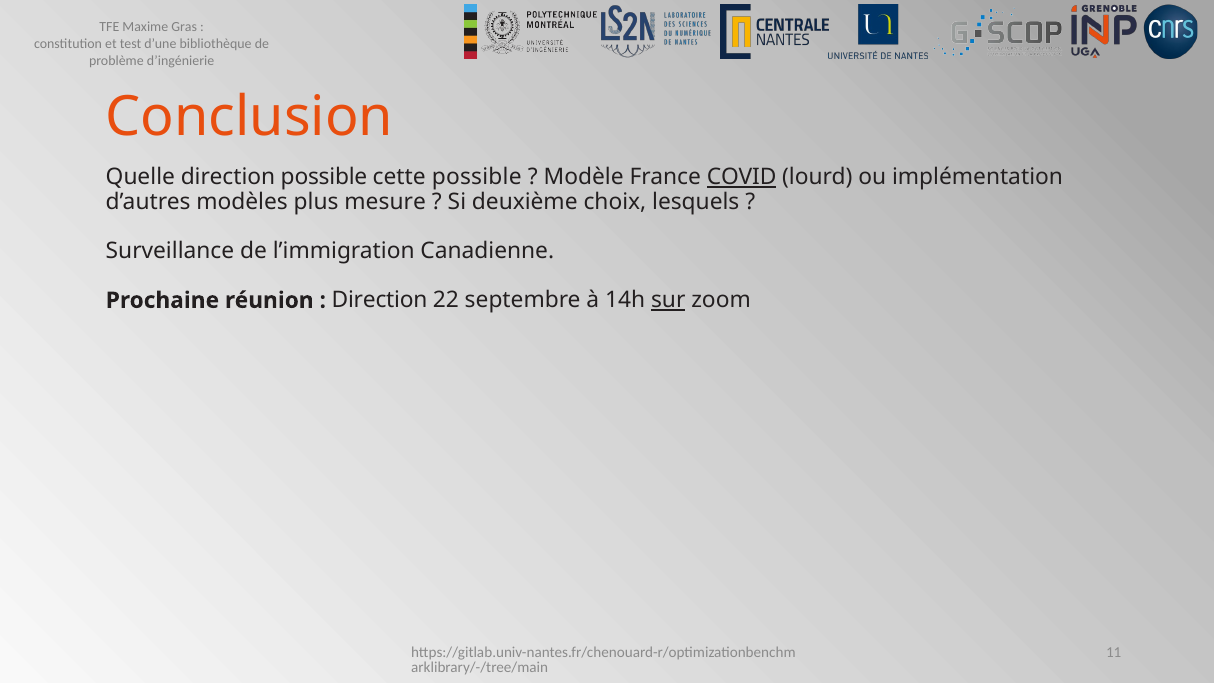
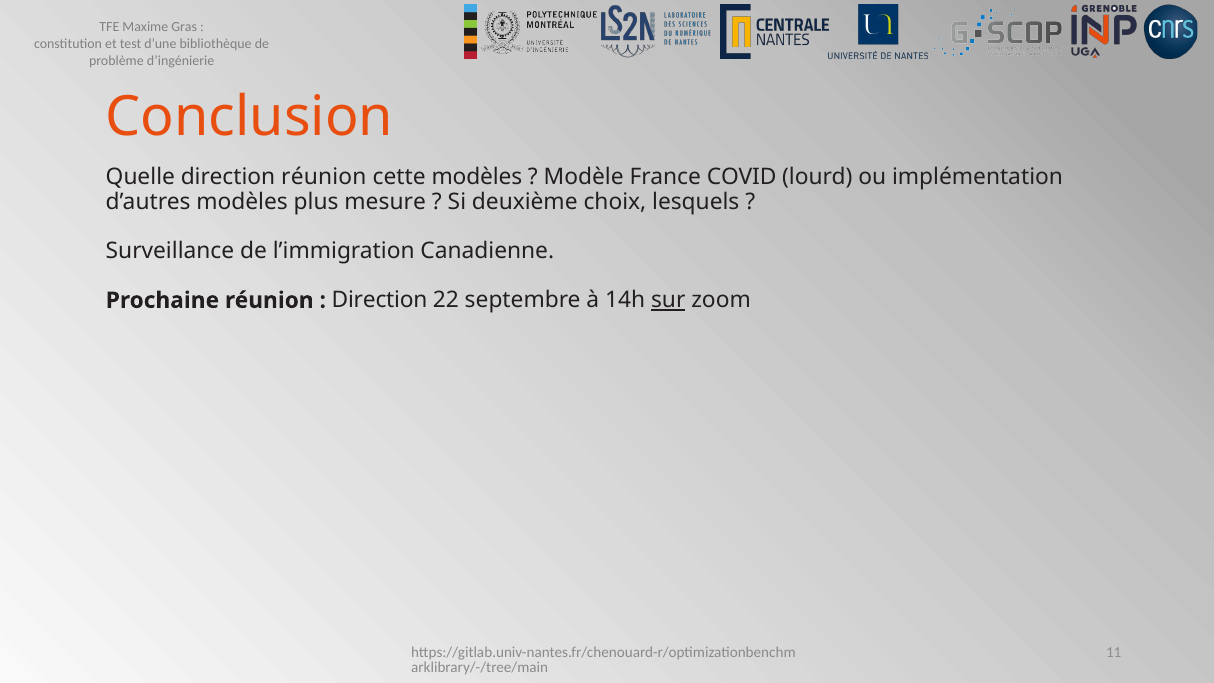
direction possible: possible -> réunion
cette possible: possible -> modèles
COVID underline: present -> none
